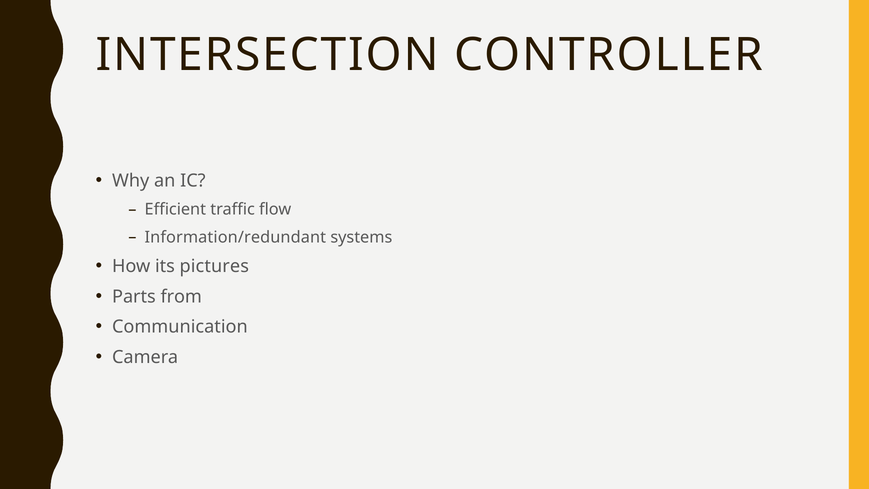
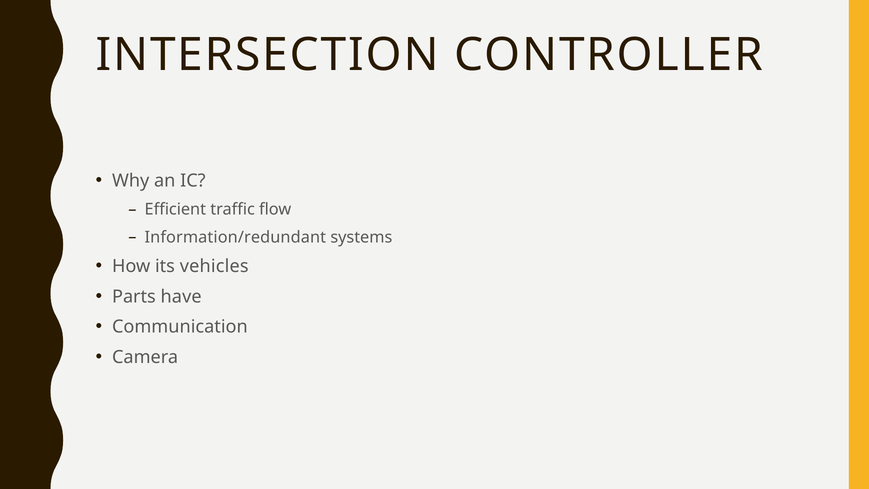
pictures: pictures -> vehicles
from: from -> have
